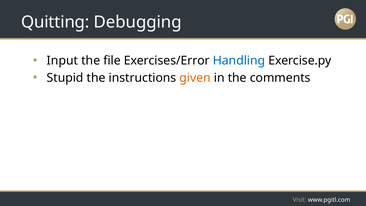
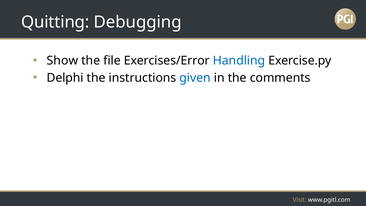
Input: Input -> Show
Stupid: Stupid -> Delphi
given colour: orange -> blue
